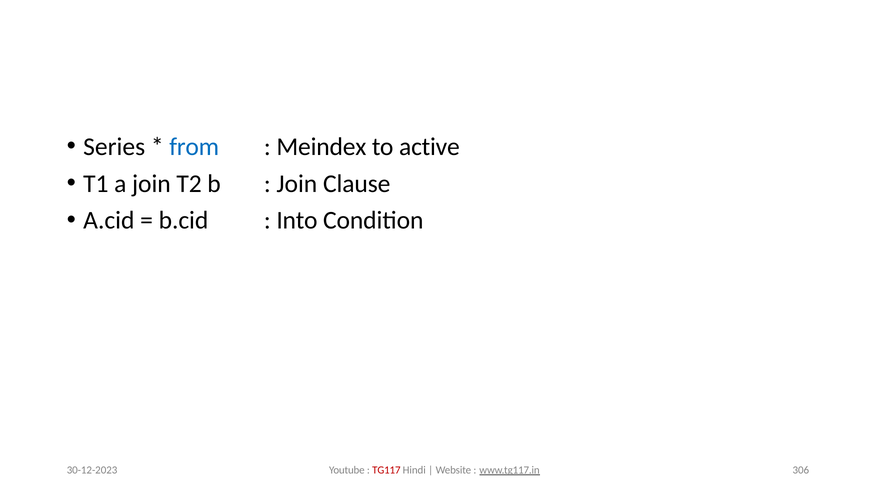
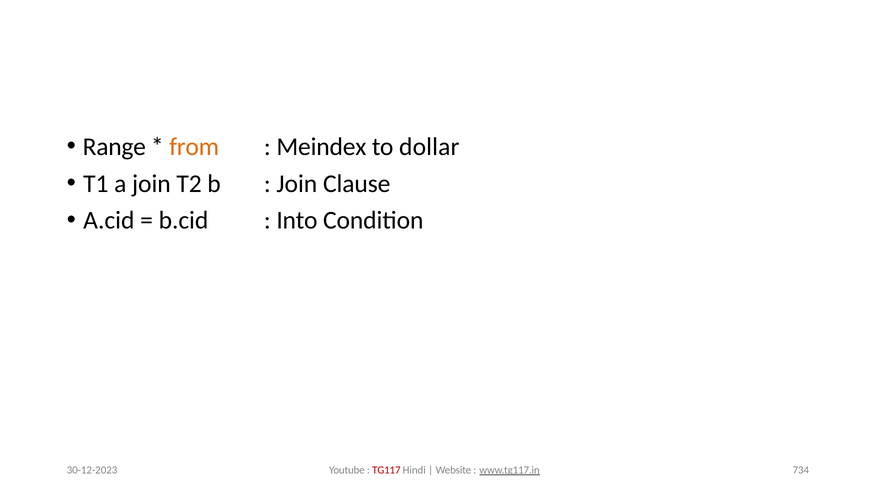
Series: Series -> Range
from colour: blue -> orange
active: active -> dollar
306: 306 -> 734
